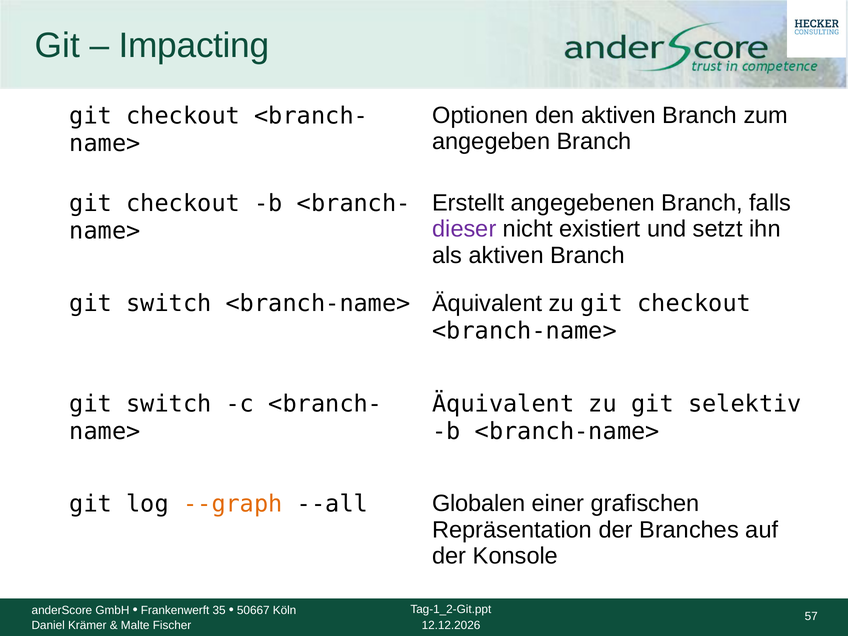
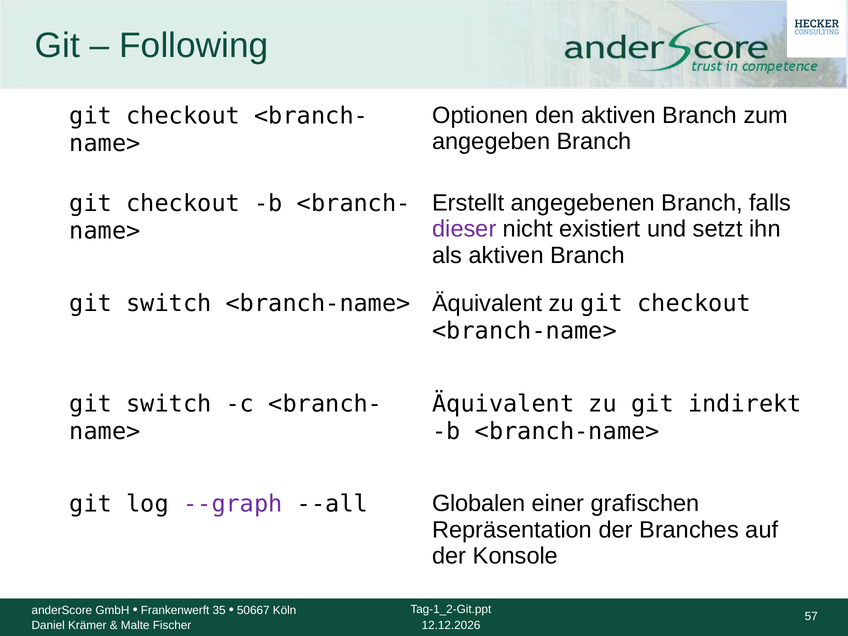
Impacting: Impacting -> Following
selektiv: selektiv -> indirekt
--graph colour: orange -> purple
